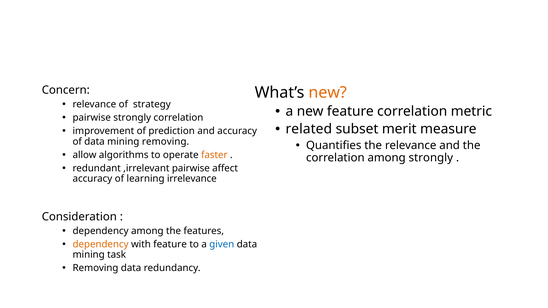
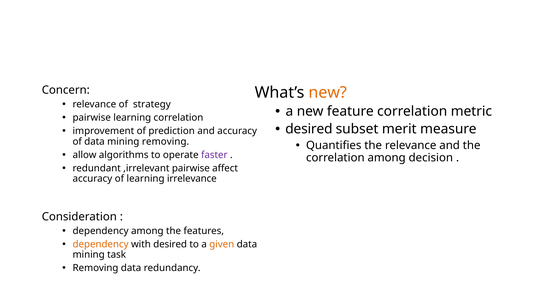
pairwise strongly: strongly -> learning
related at (309, 129): related -> desired
faster colour: orange -> purple
among strongly: strongly -> decision
with feature: feature -> desired
given colour: blue -> orange
